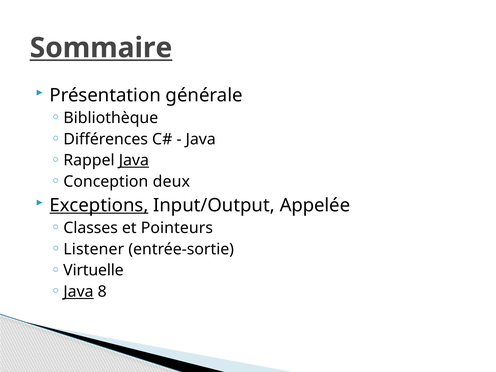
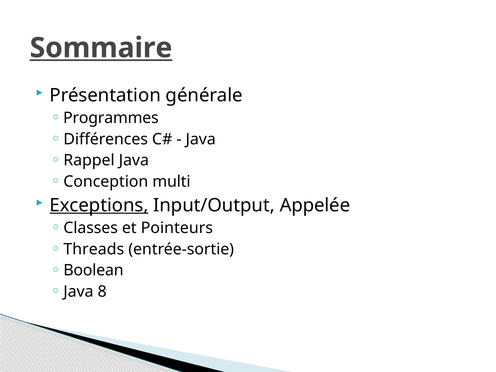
Bibliothèque: Bibliothèque -> Programmes
Java at (134, 160) underline: present -> none
deux: deux -> multi
Listener: Listener -> Threads
Virtuelle: Virtuelle -> Boolean
Java at (78, 292) underline: present -> none
